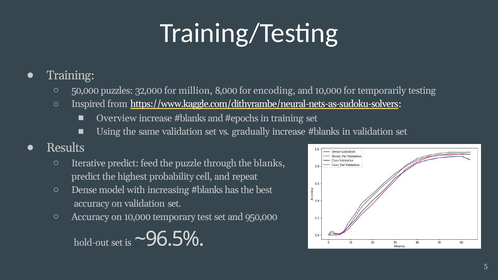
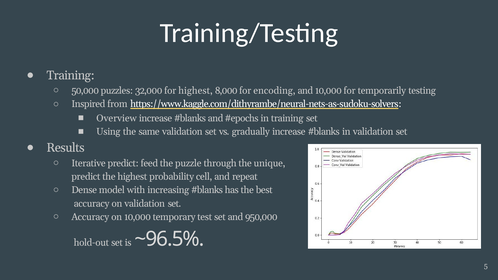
for million: million -> highest
blanks: blanks -> unique
